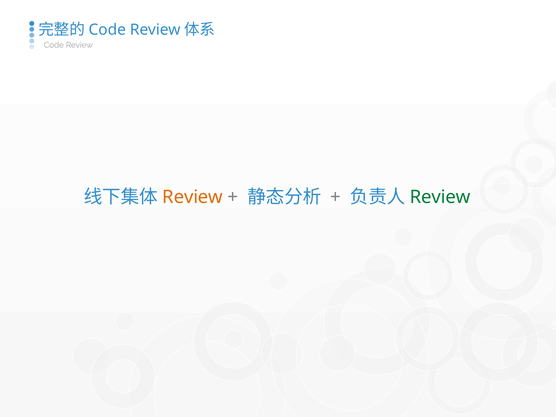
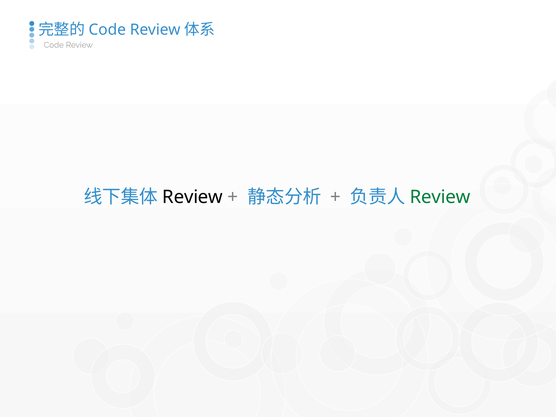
Review at (193, 197) colour: orange -> black
